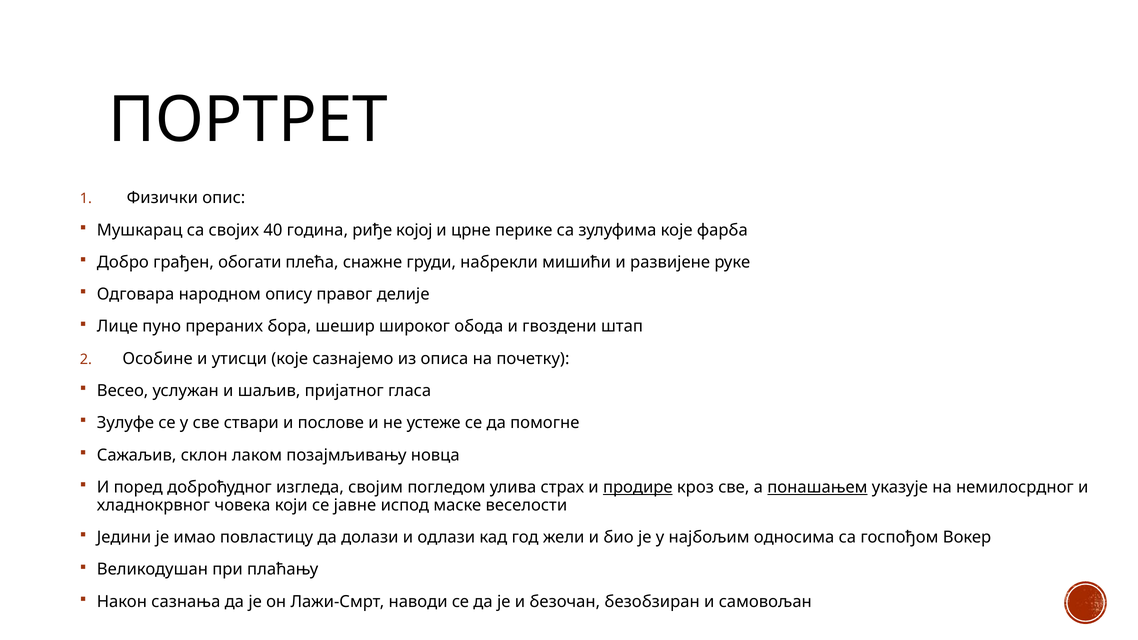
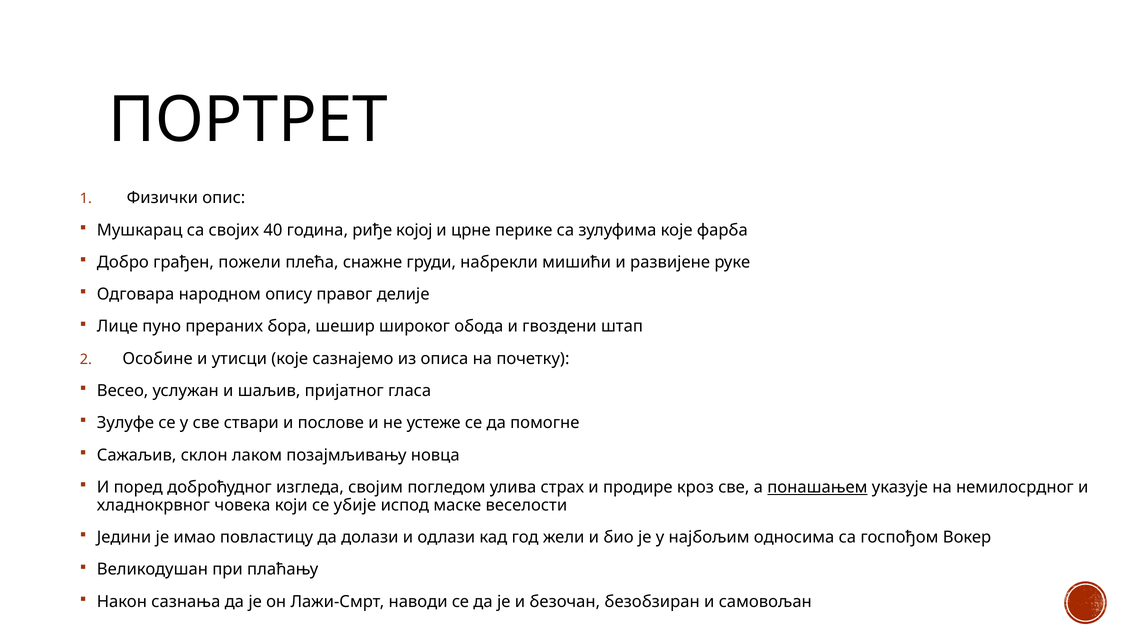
обогати: обогати -> пожели
продире underline: present -> none
јавне: јавне -> убије
